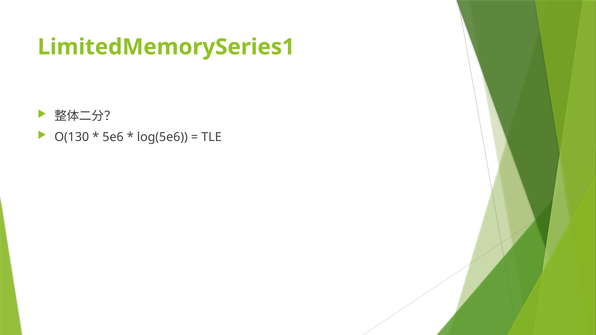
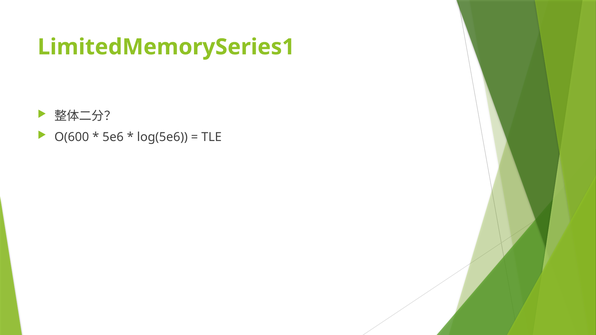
O(130: O(130 -> O(600
